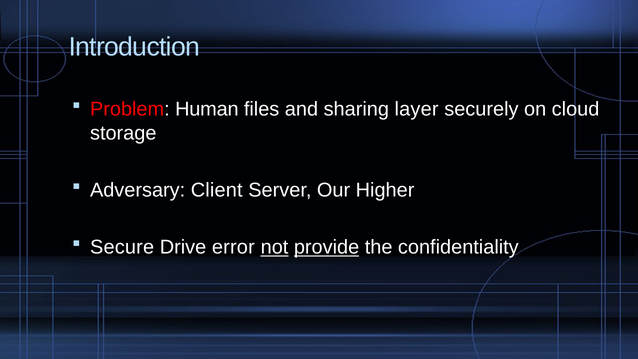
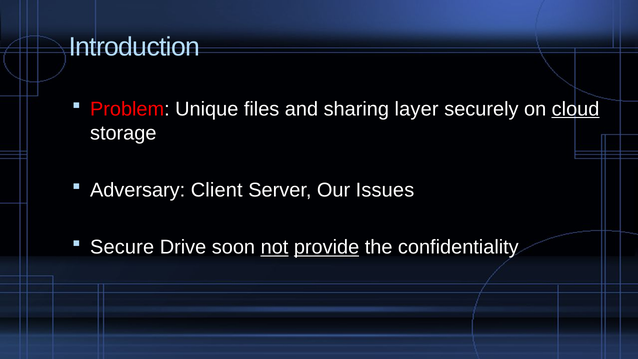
Human: Human -> Unique
cloud underline: none -> present
Higher: Higher -> Issues
error: error -> soon
